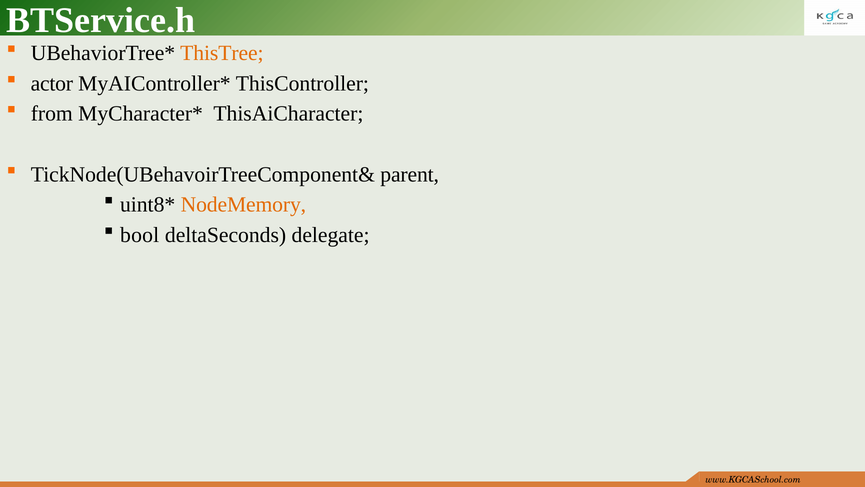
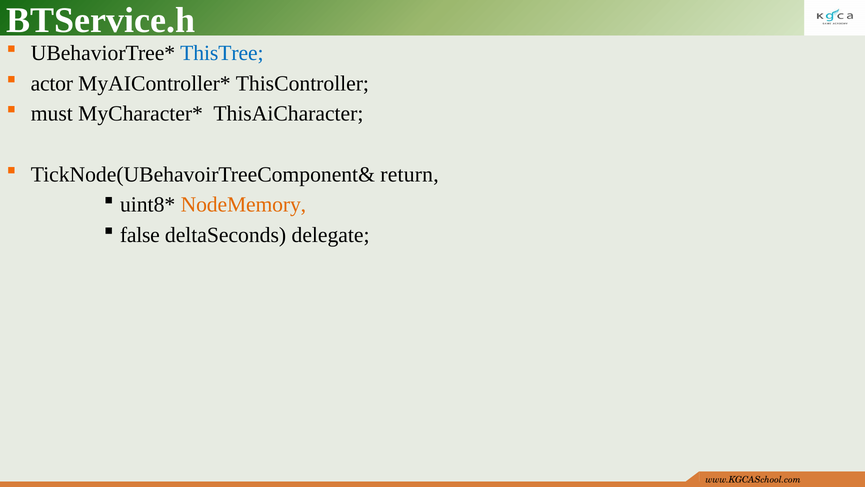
ThisTree colour: orange -> blue
from: from -> must
parent: parent -> return
bool: bool -> false
